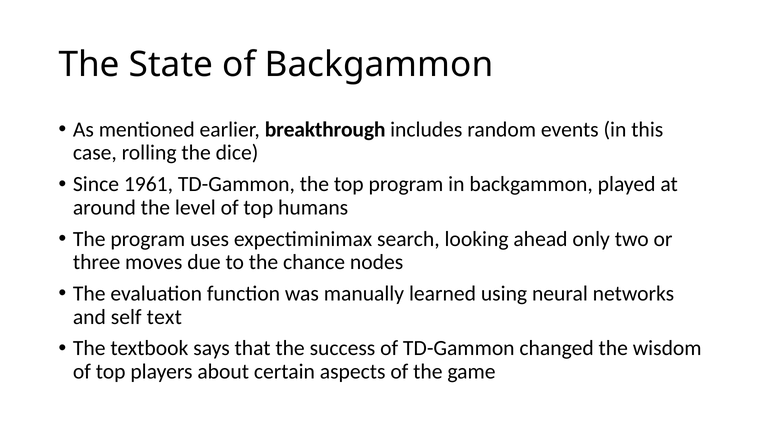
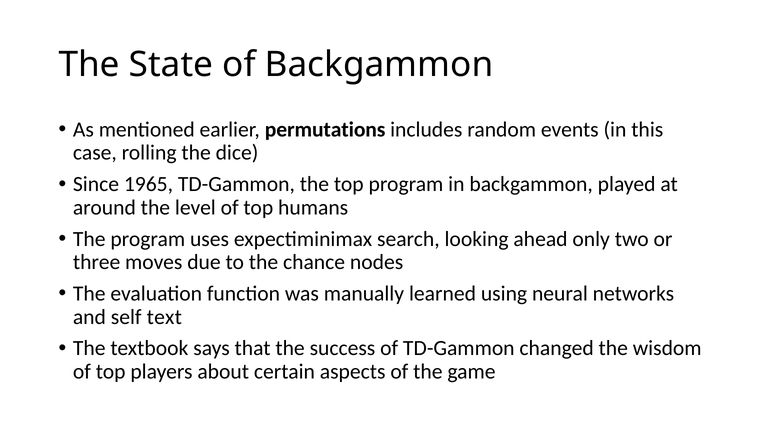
breakthrough: breakthrough -> permutations
1961: 1961 -> 1965
